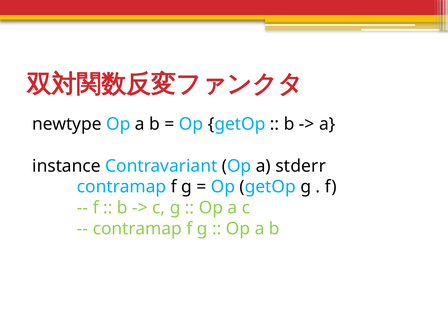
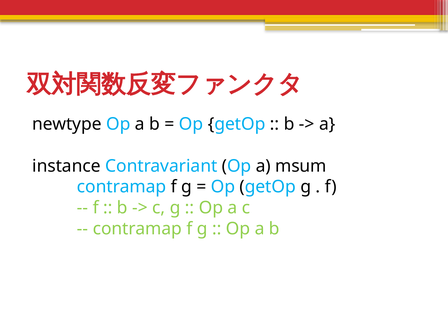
stderr: stderr -> msum
